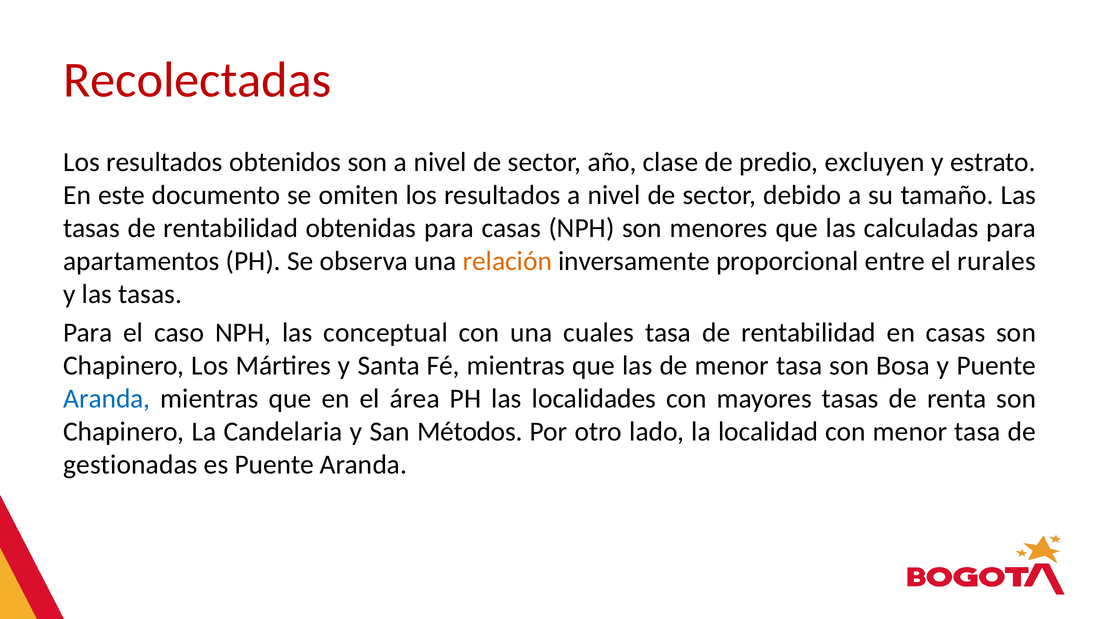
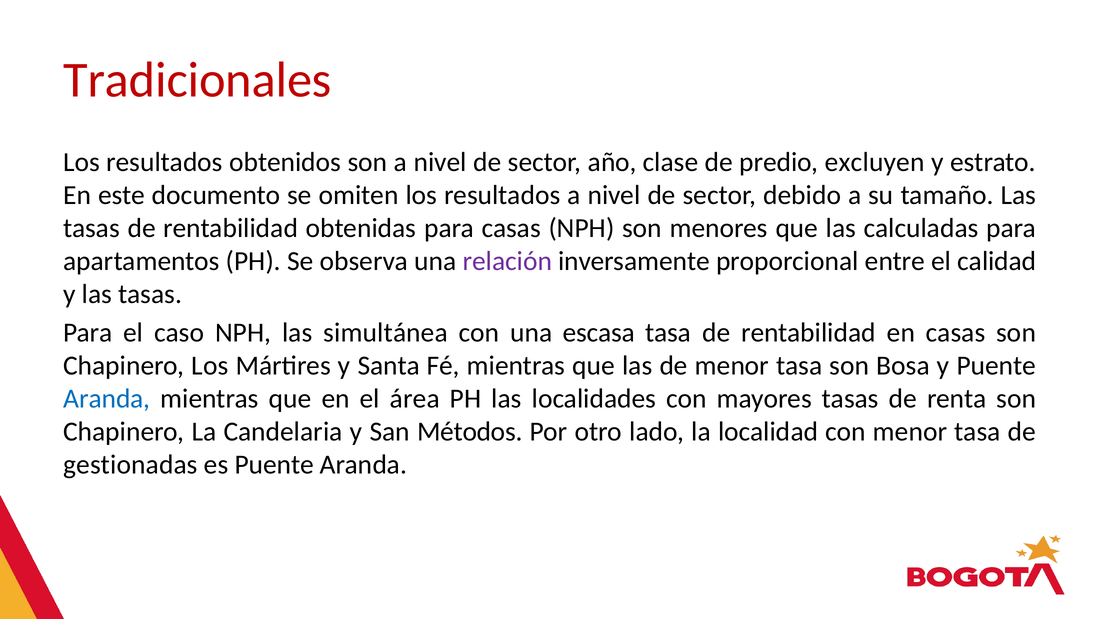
Recolectadas: Recolectadas -> Tradicionales
relación colour: orange -> purple
rurales: rurales -> calidad
conceptual: conceptual -> simultánea
cuales: cuales -> escasa
